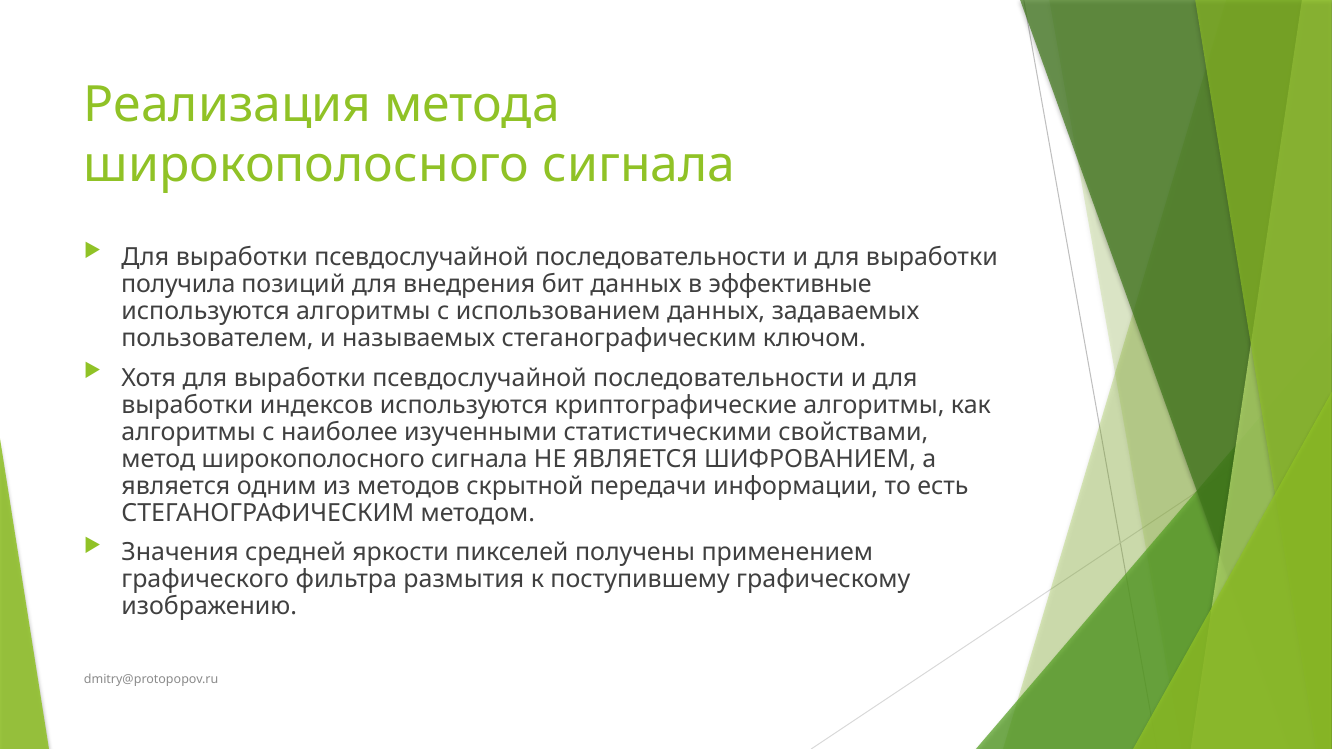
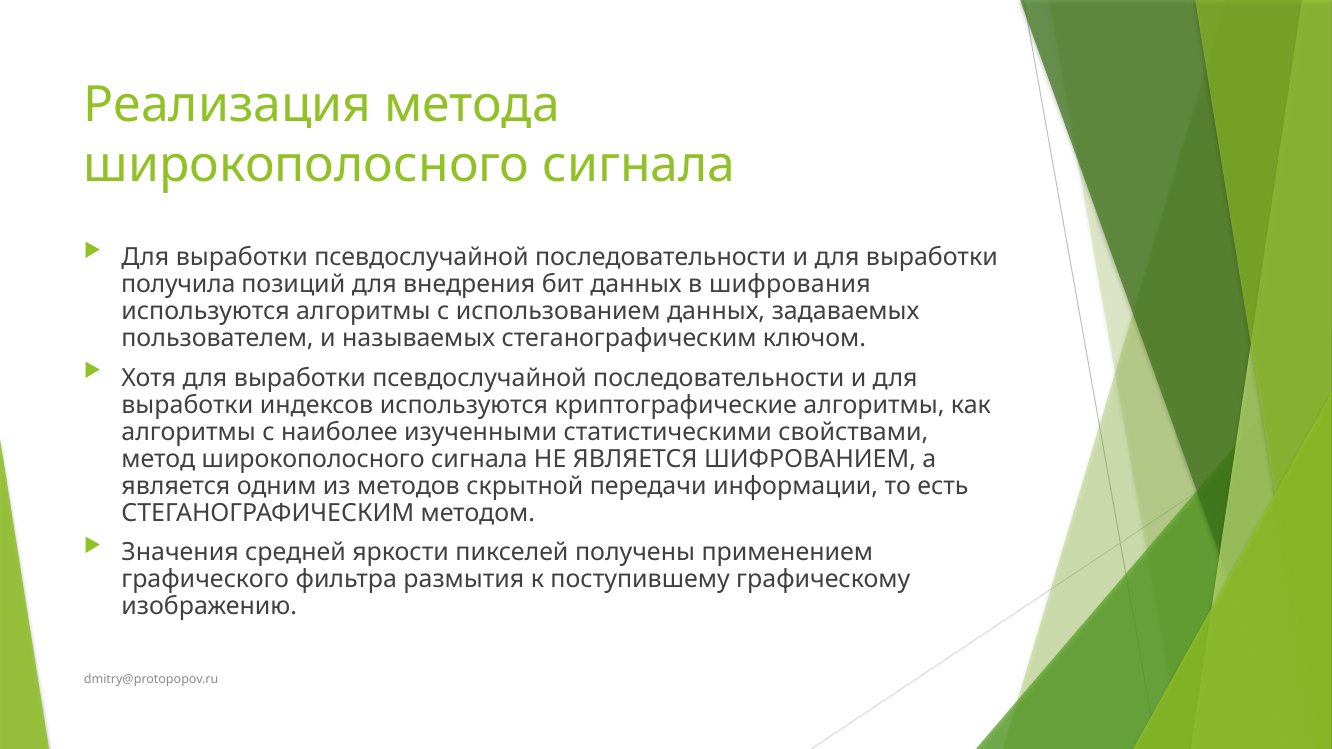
эффективные: эффективные -> шифрования
